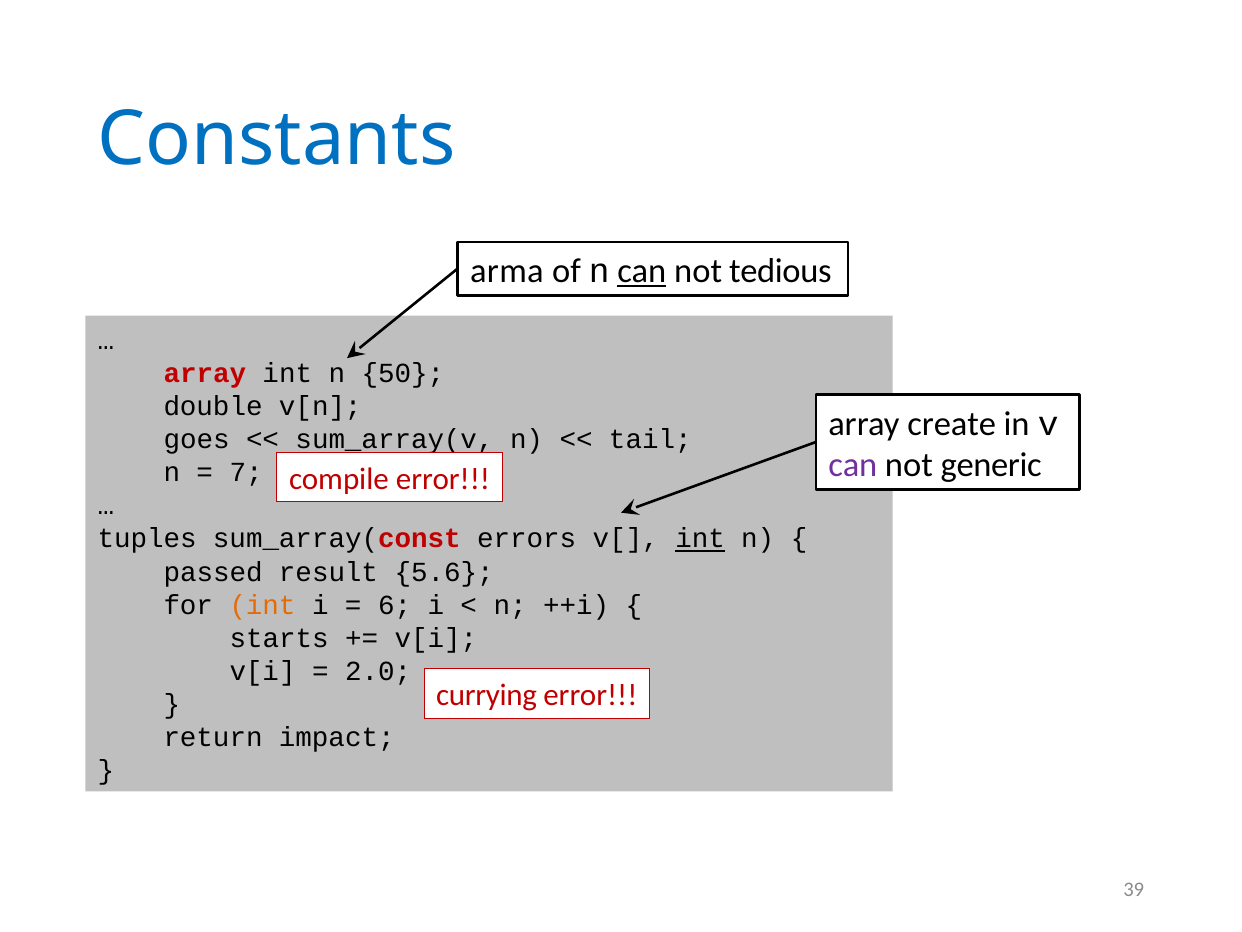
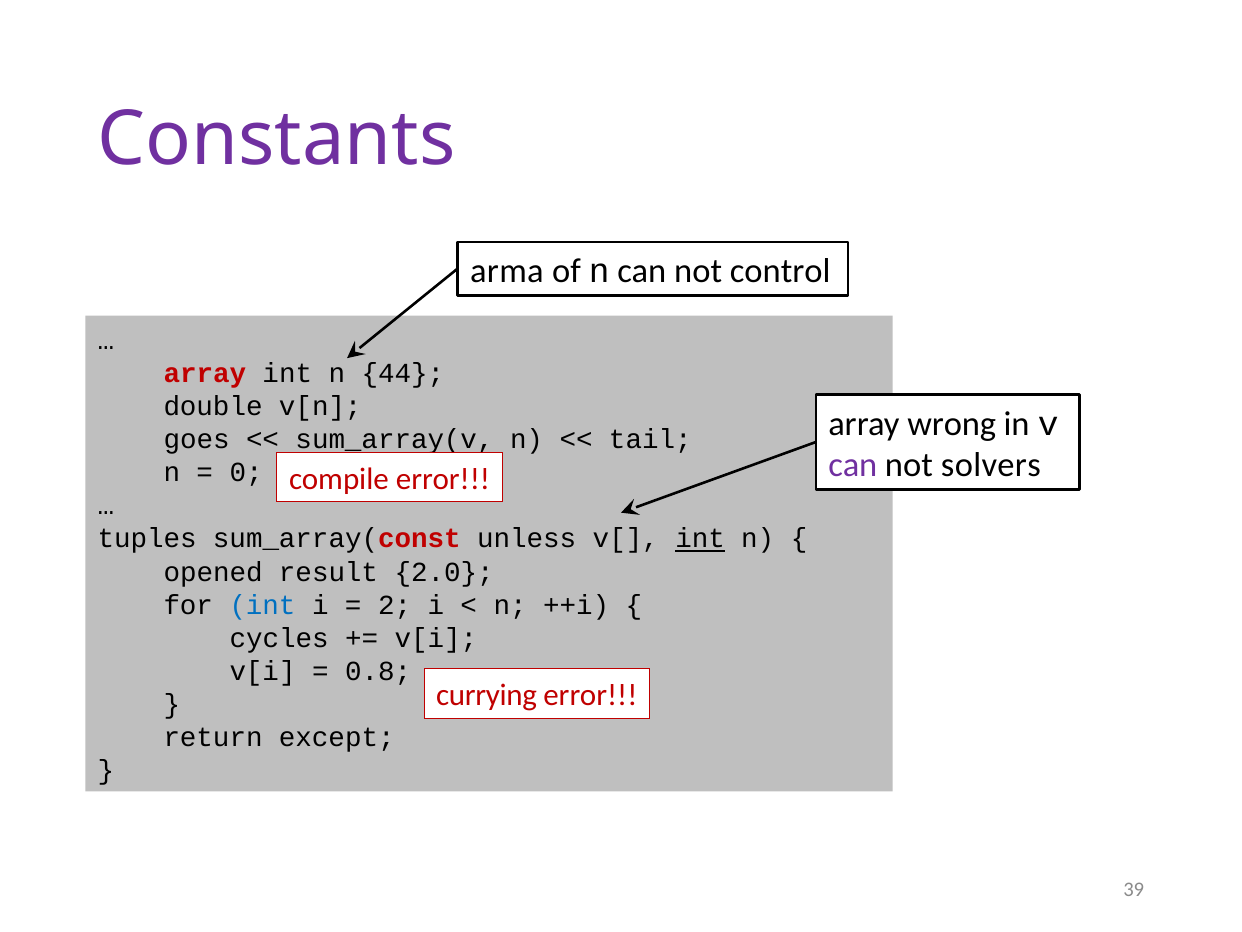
Constants colour: blue -> purple
can at (642, 271) underline: present -> none
tedious: tedious -> control
50: 50 -> 44
create: create -> wrong
generic: generic -> solvers
7: 7 -> 0
errors: errors -> unless
passed: passed -> opened
5.6: 5.6 -> 2.0
int at (263, 605) colour: orange -> blue
6: 6 -> 2
starts: starts -> cycles
2.0: 2.0 -> 0.8
impact: impact -> except
